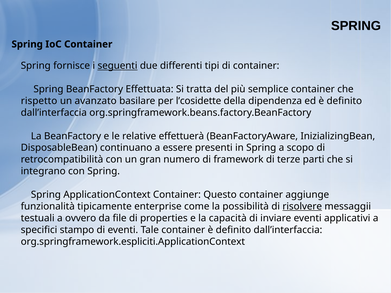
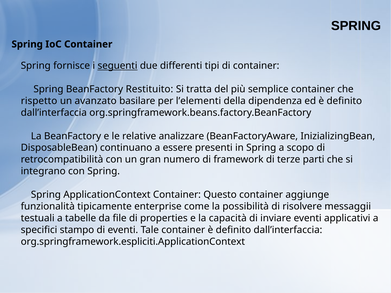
Effettuata: Effettuata -> Restituito
l’cosidette: l’cosidette -> l’elementi
effettuerà: effettuerà -> analizzare
risolvere underline: present -> none
ovvero: ovvero -> tabelle
